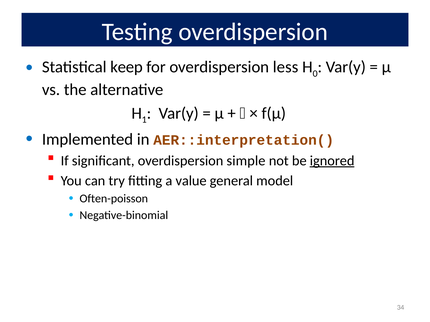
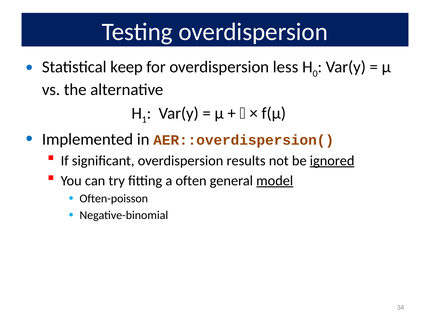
AER::interpretation(: AER::interpretation( -> AER::overdispersion(
simple: simple -> results
value: value -> often
model underline: none -> present
